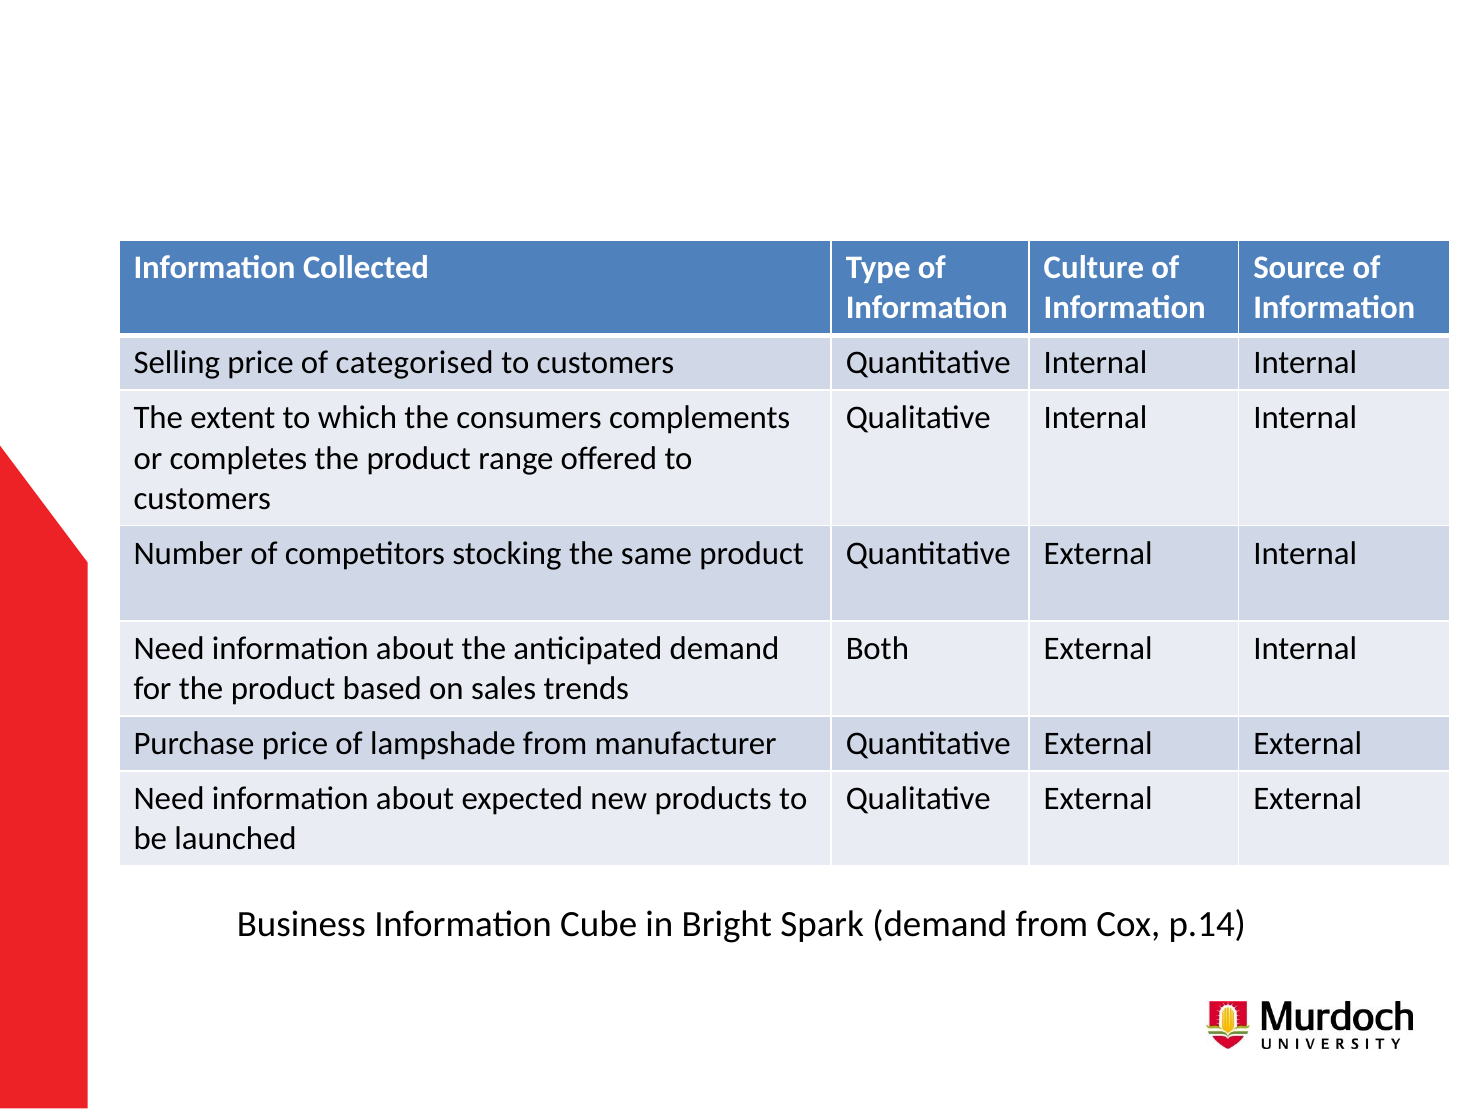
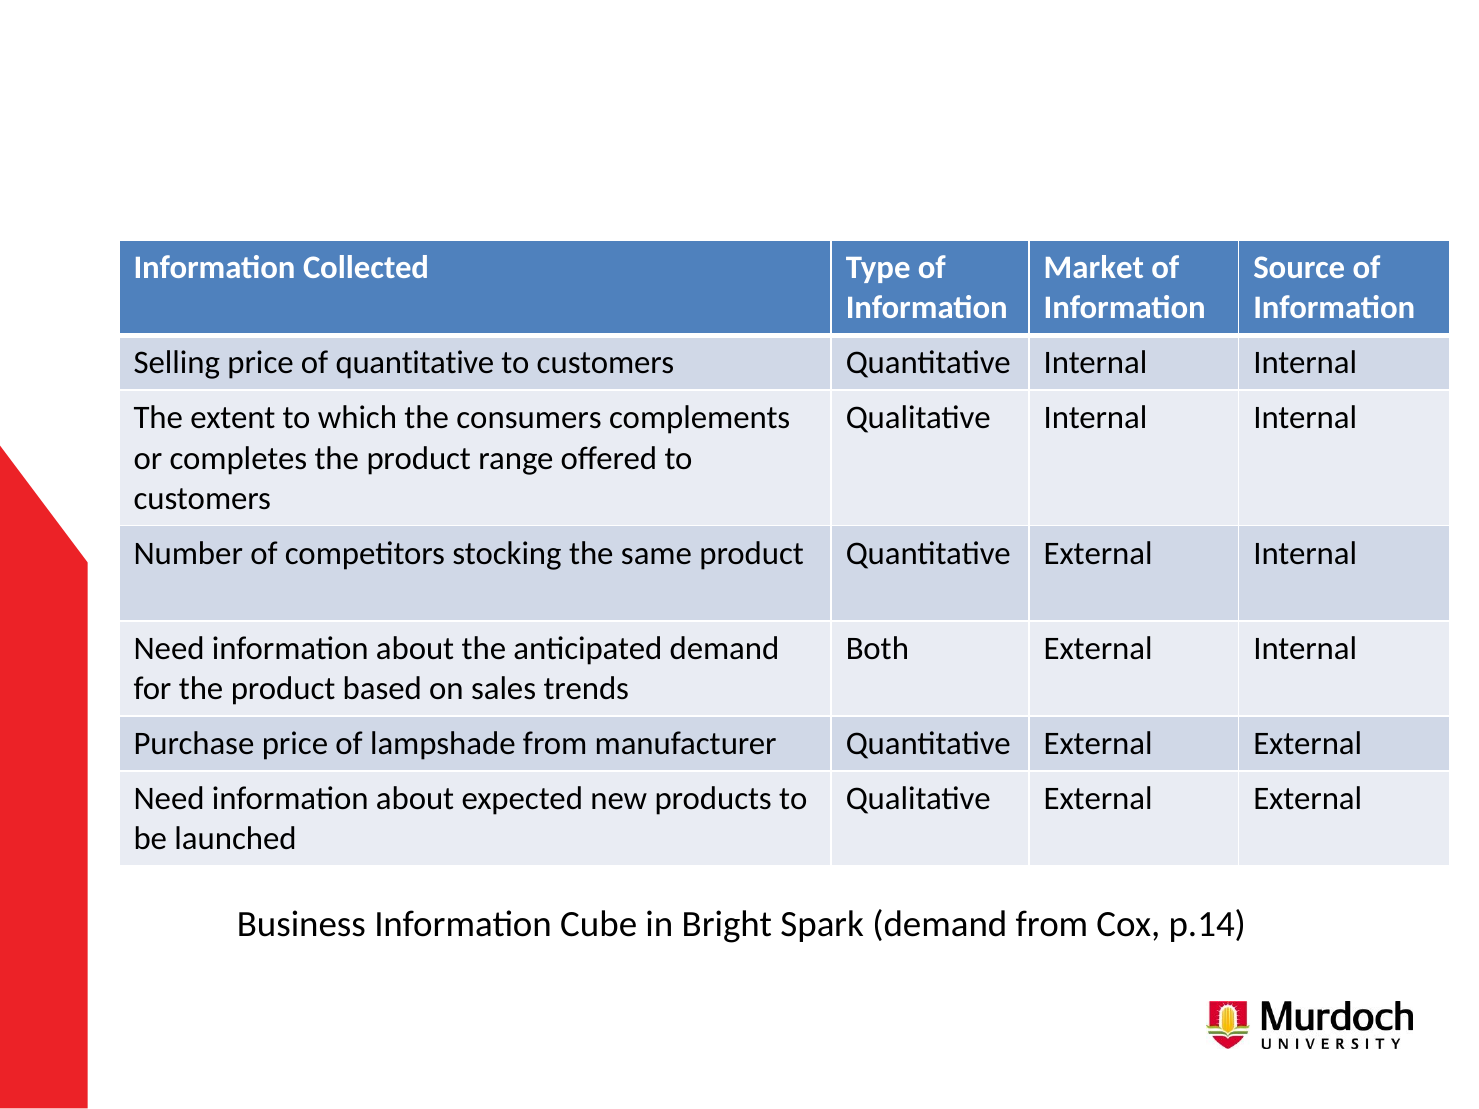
Culture: Culture -> Market
of categorised: categorised -> quantitative
